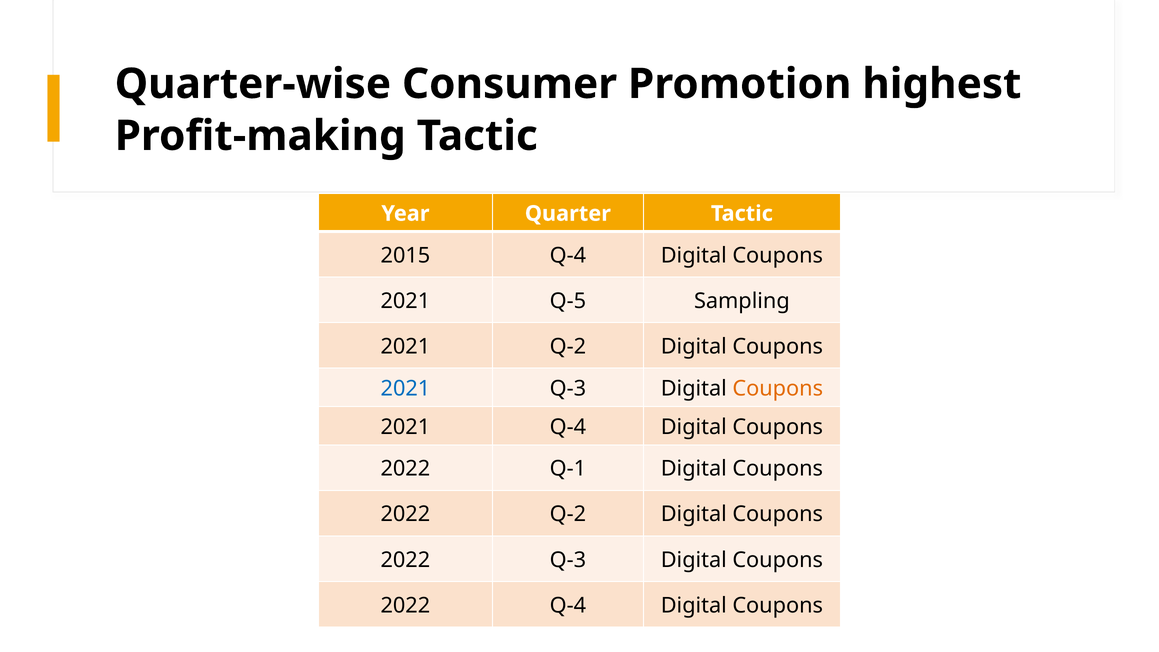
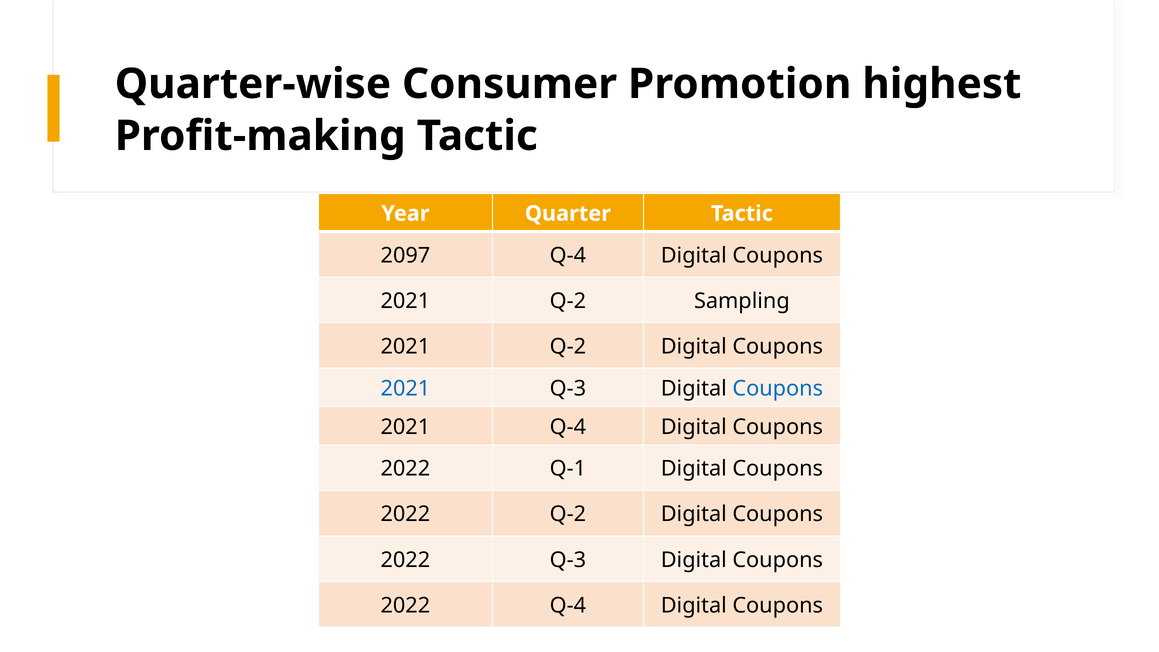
2015: 2015 -> 2097
Q-5 at (568, 301): Q-5 -> Q-2
Coupons at (778, 389) colour: orange -> blue
